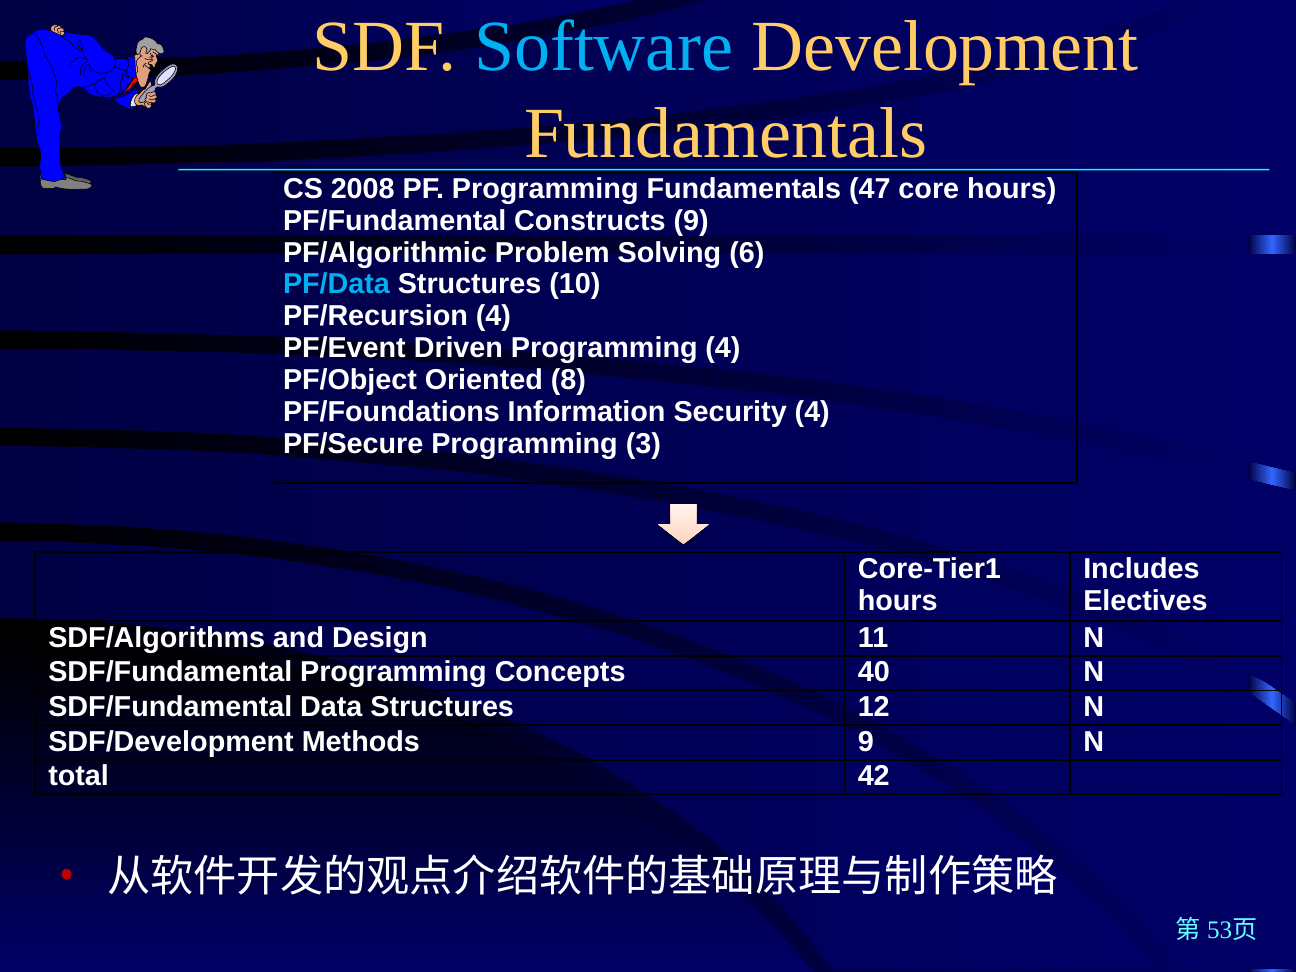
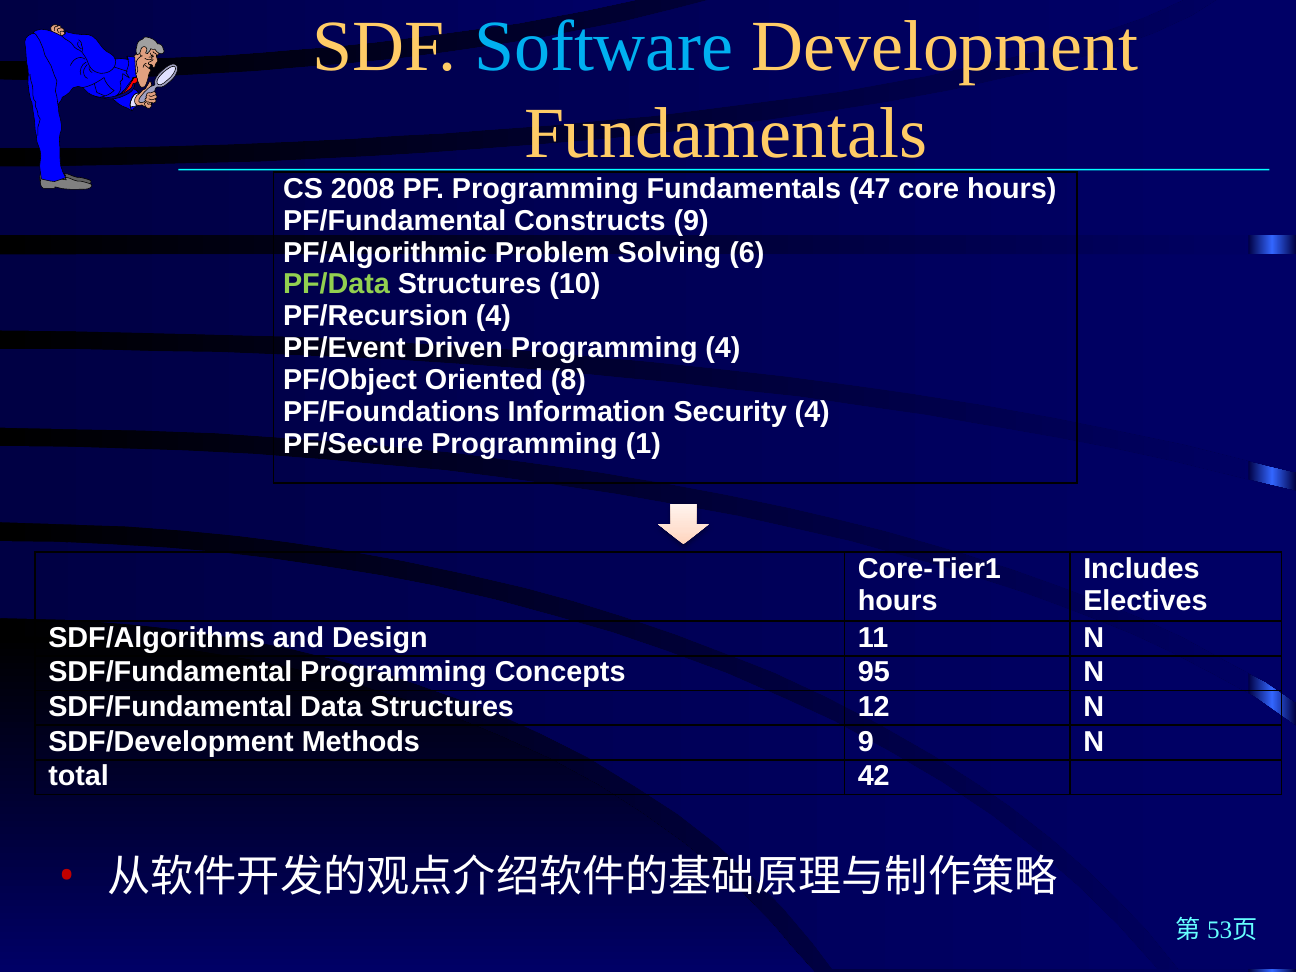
PF/Data colour: light blue -> light green
3: 3 -> 1
40: 40 -> 95
